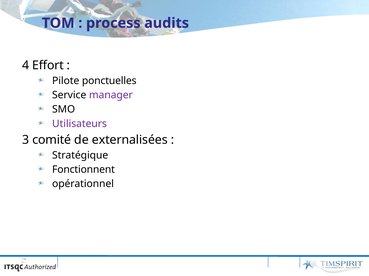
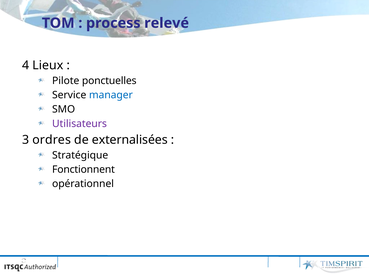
audits: audits -> relevé
Effort: Effort -> Lieux
manager colour: purple -> blue
comité: comité -> ordres
